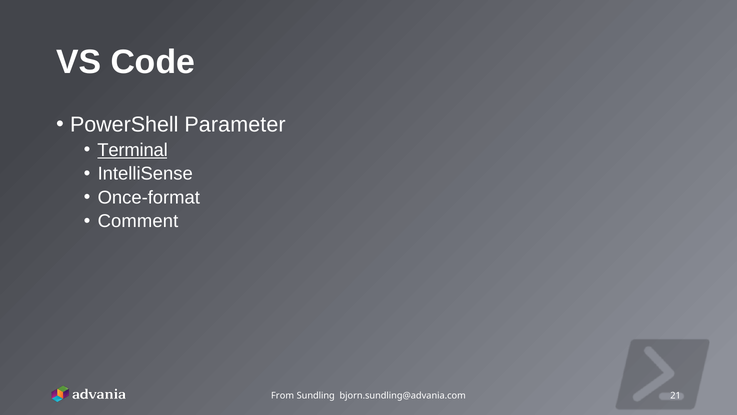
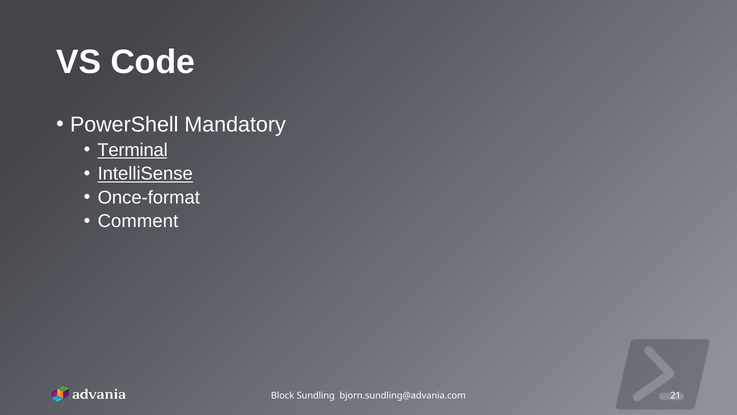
Parameter: Parameter -> Mandatory
IntelliSense underline: none -> present
From: From -> Block
